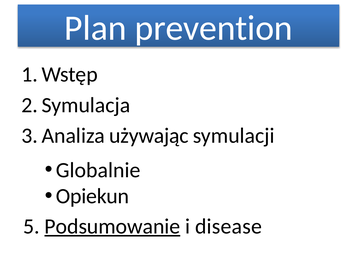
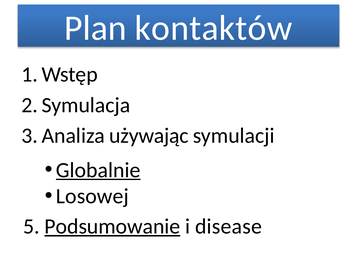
prevention: prevention -> kontaktów
Globalnie underline: none -> present
Opiekun: Opiekun -> Losowej
